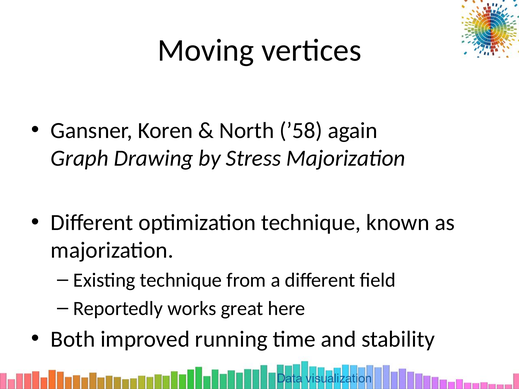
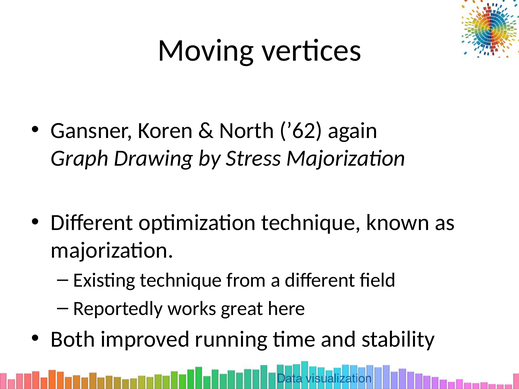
’58: ’58 -> ’62
